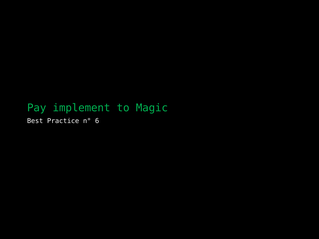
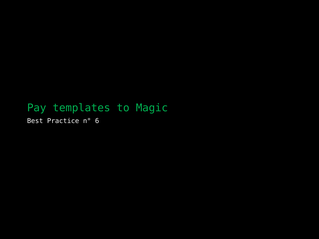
implement: implement -> templates
